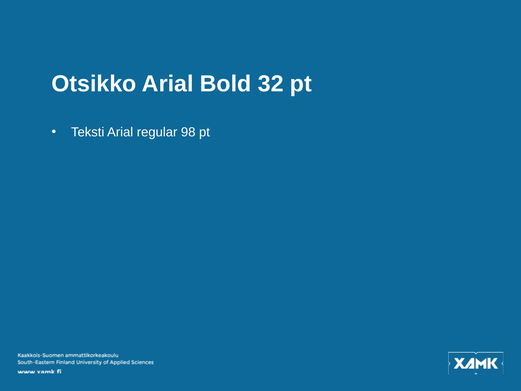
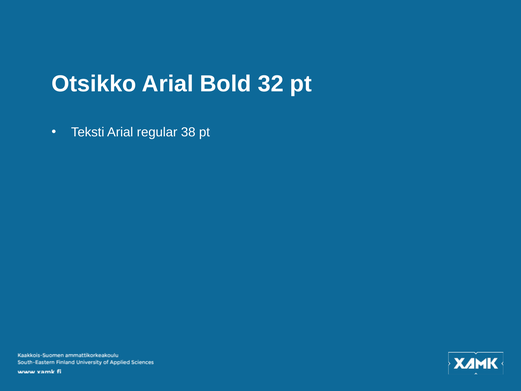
98: 98 -> 38
